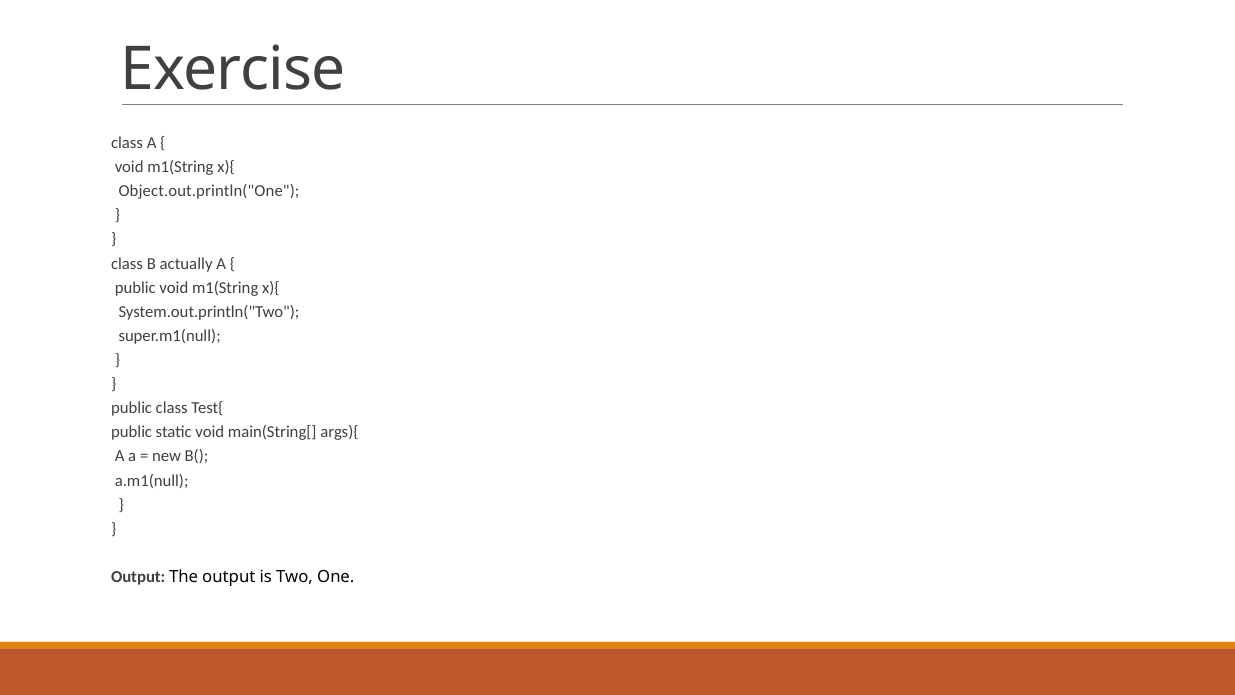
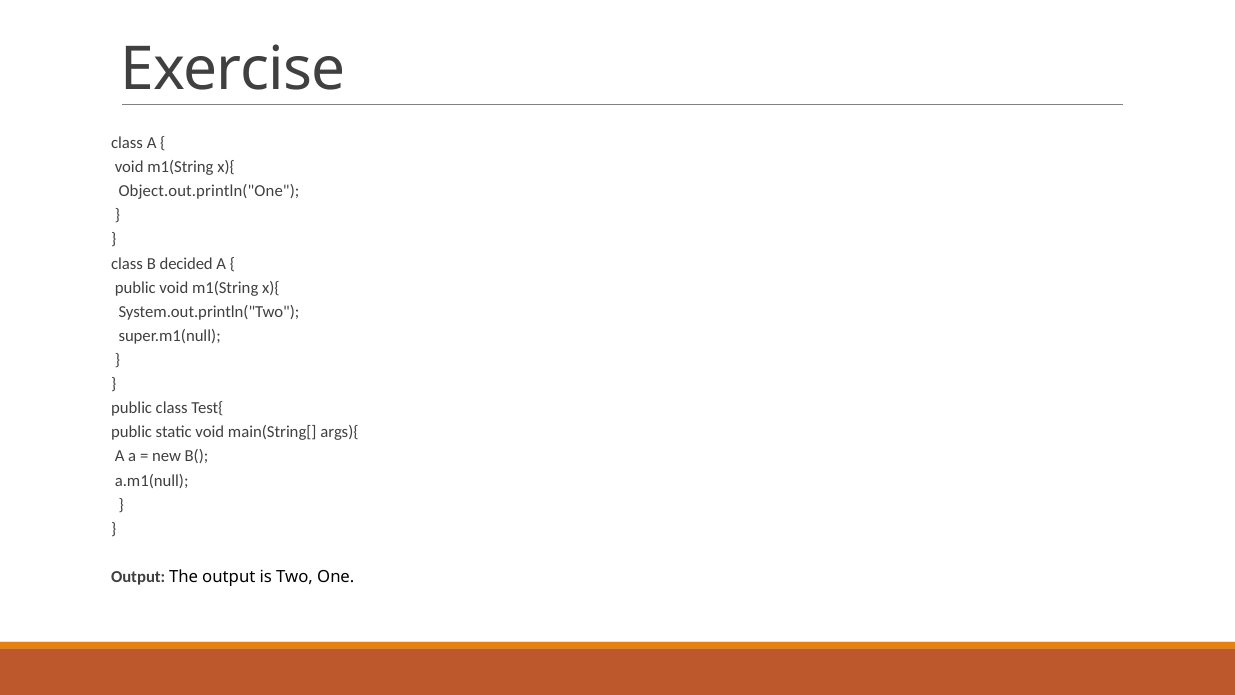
actually: actually -> decided
